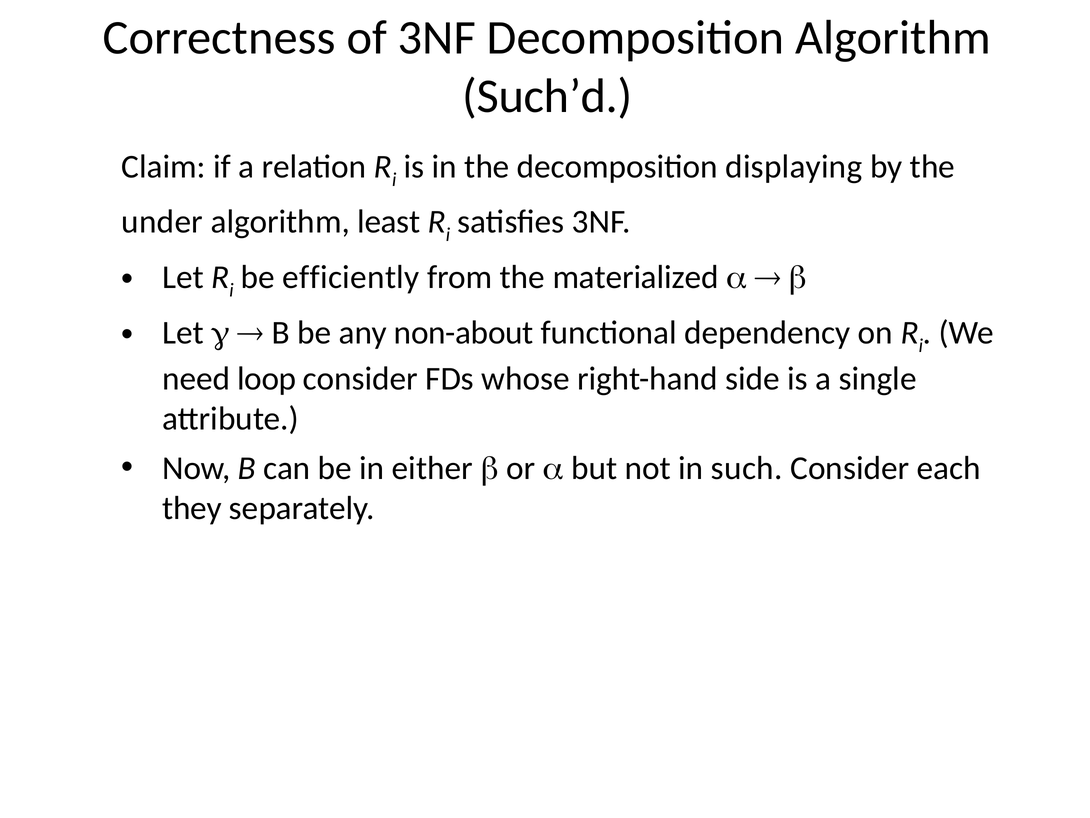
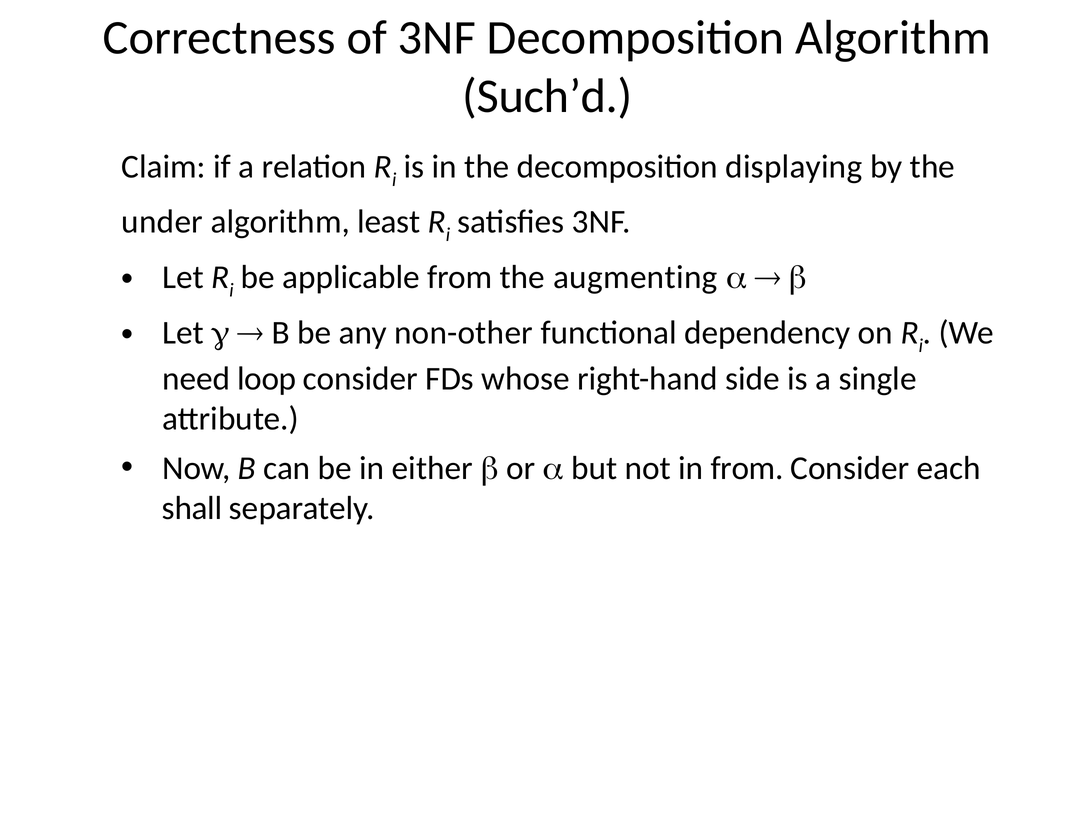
efficiently: efficiently -> applicable
materialized: materialized -> augmenting
non-about: non-about -> non-other
in such: such -> from
they: they -> shall
